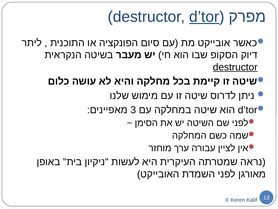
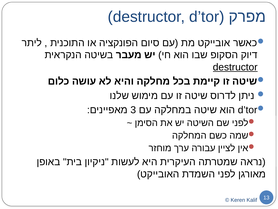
d’tor at (204, 17) underline: present -> none
